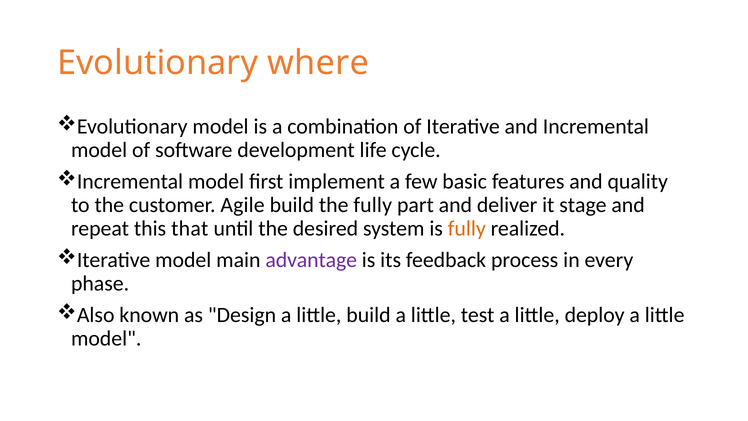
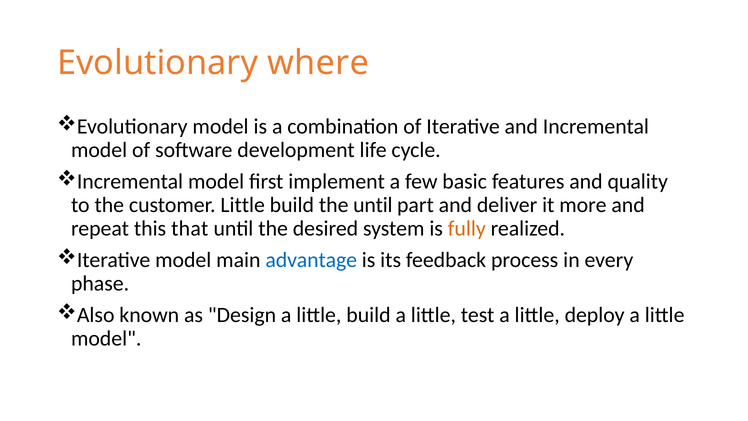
customer Agile: Agile -> Little
the fully: fully -> until
stage: stage -> more
advantage colour: purple -> blue
